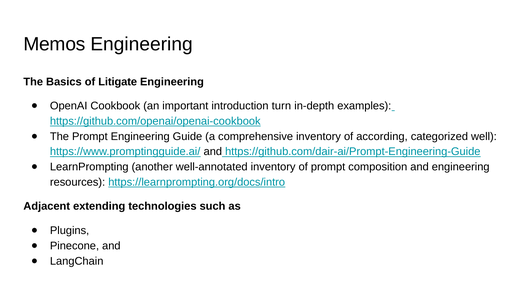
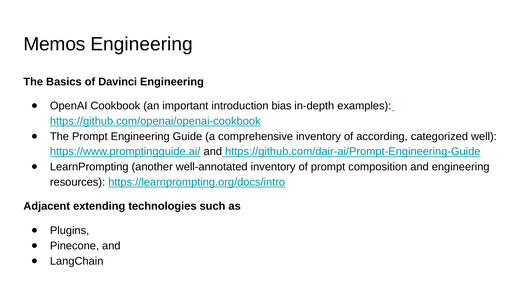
Litigate: Litigate -> Davinci
turn: turn -> bias
